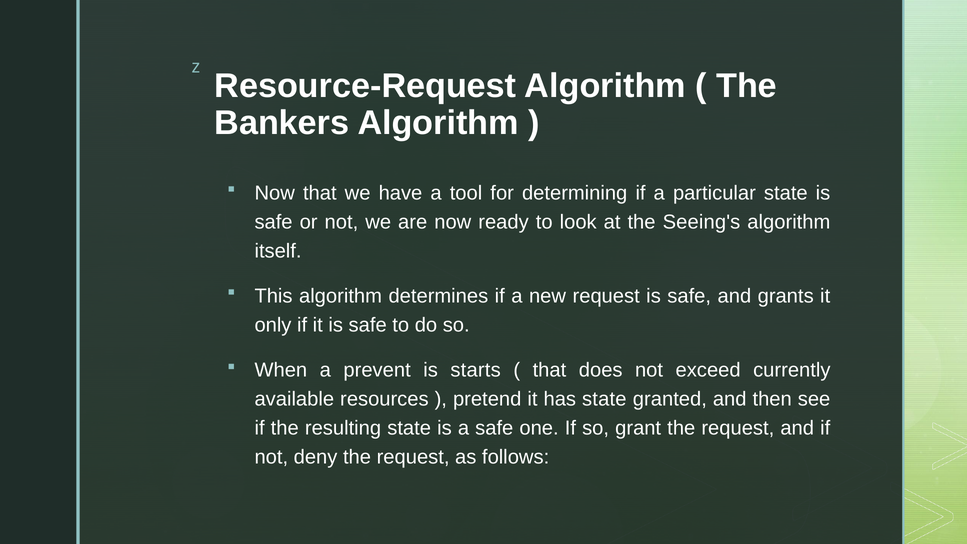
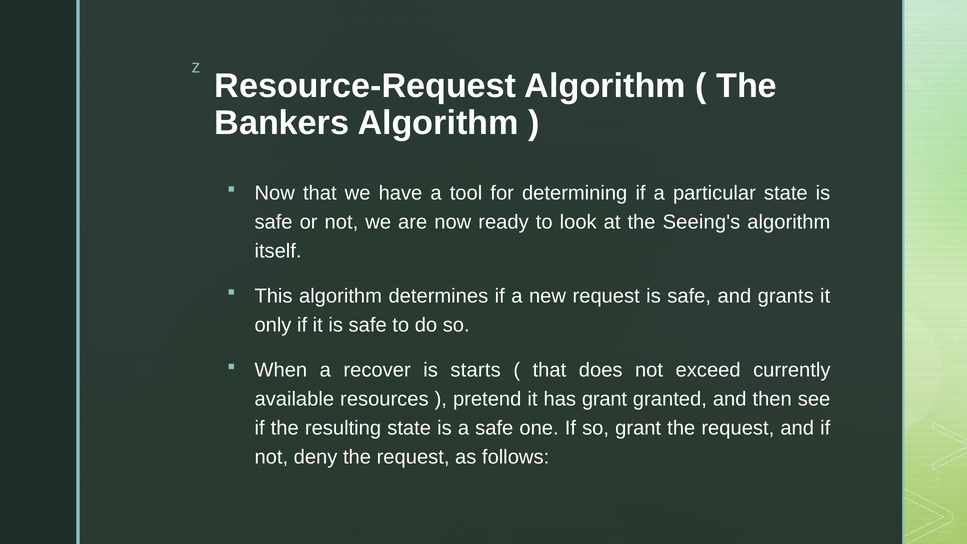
prevent: prevent -> recover
has state: state -> grant
